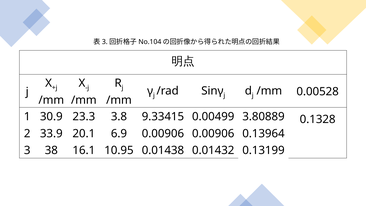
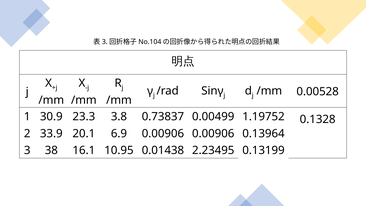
9.33415: 9.33415 -> 0.73837
3.80889: 3.80889 -> 1.19752
0.01432: 0.01432 -> 2.23495
